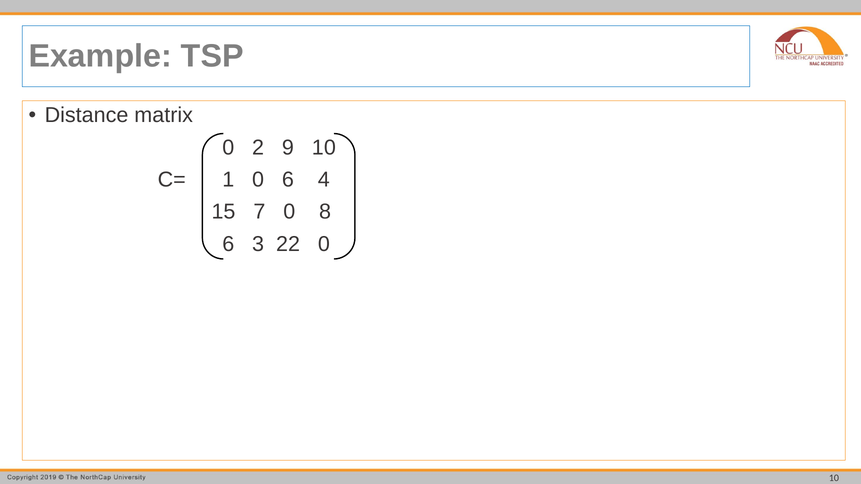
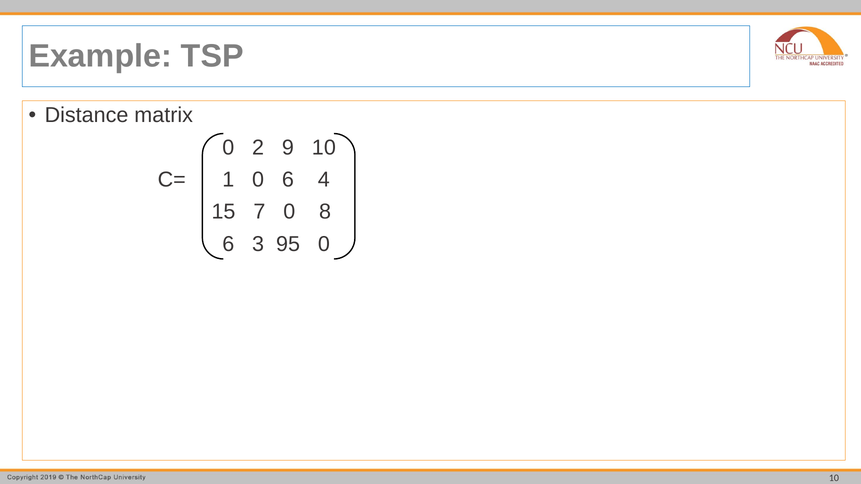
22: 22 -> 95
